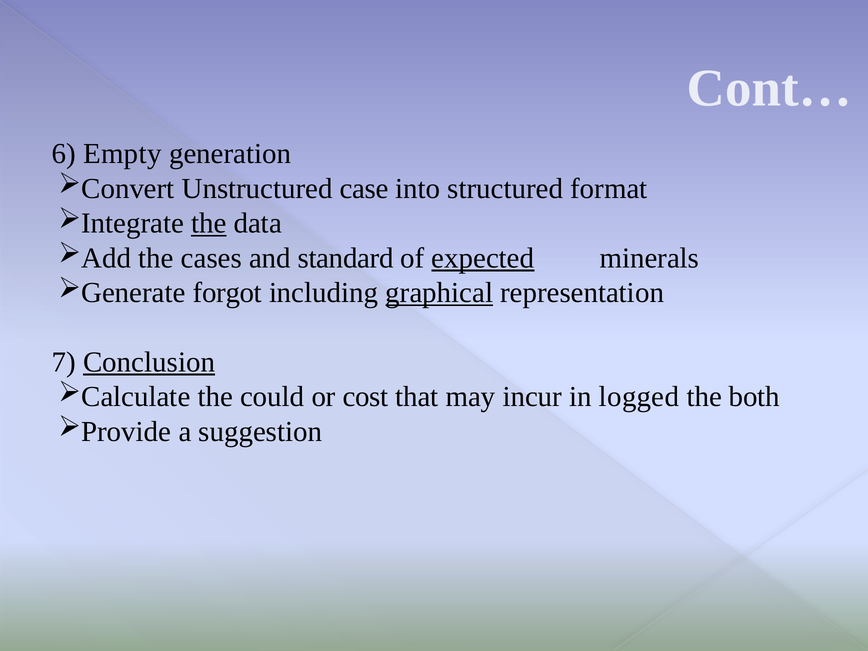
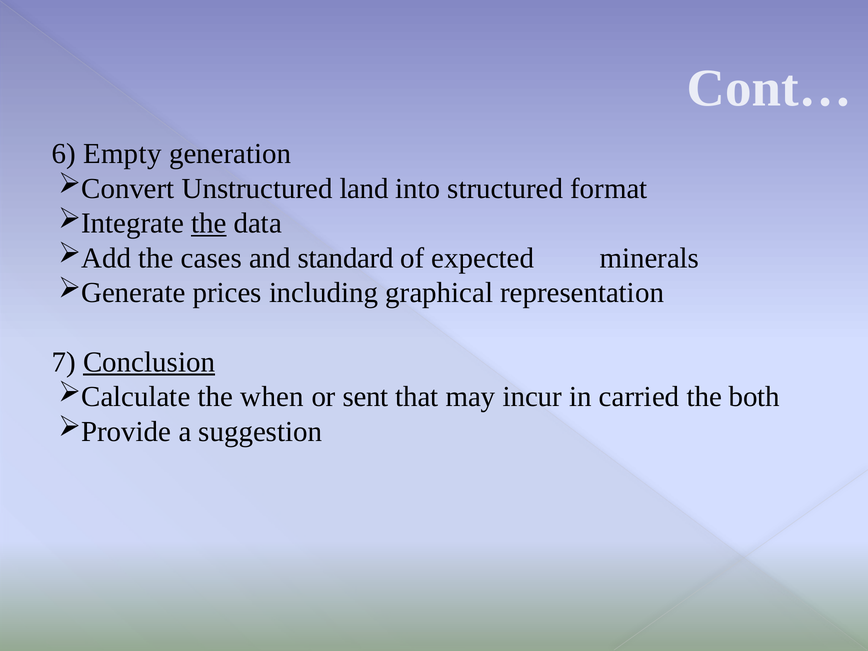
case: case -> land
expected underline: present -> none
forgot: forgot -> prices
graphical underline: present -> none
could: could -> when
cost: cost -> sent
logged: logged -> carried
